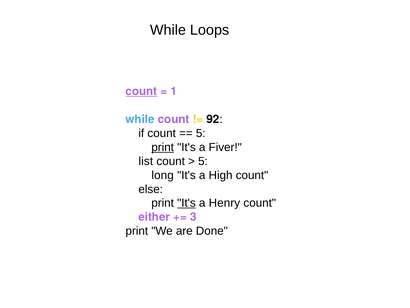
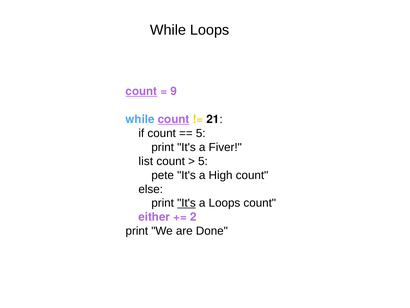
1: 1 -> 9
count at (174, 119) underline: none -> present
92: 92 -> 21
print at (163, 147) underline: present -> none
long: long -> pete
a Henry: Henry -> Loops
3: 3 -> 2
